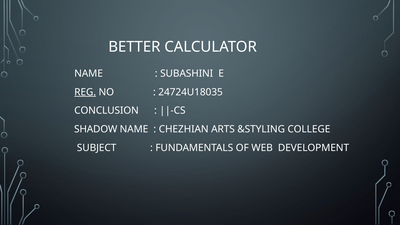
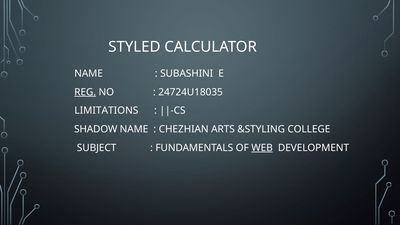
BETTER: BETTER -> STYLED
CONCLUSION: CONCLUSION -> LIMITATIONS
WEB underline: none -> present
